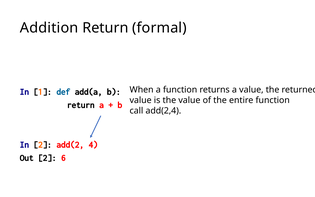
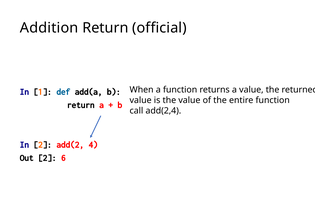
formal: formal -> official
